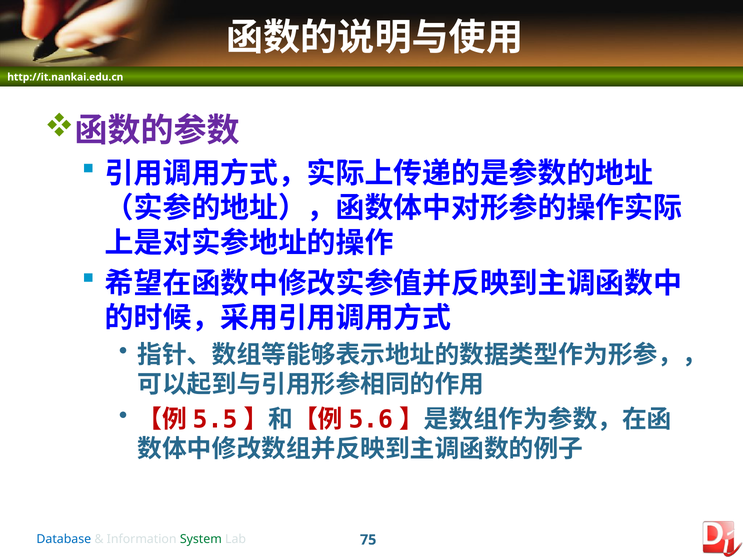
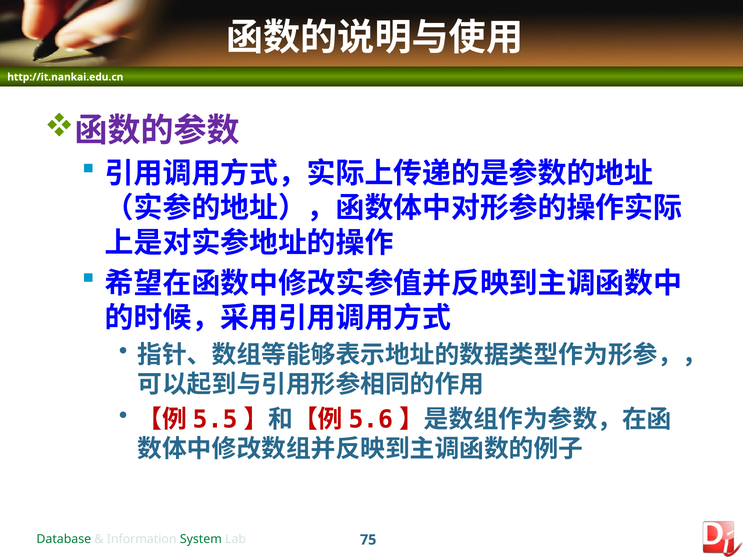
Database colour: blue -> green
